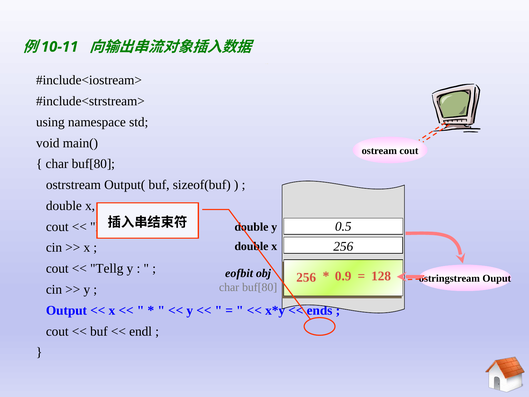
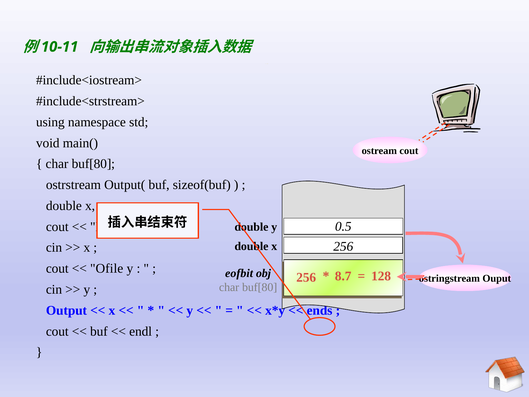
Tellg: Tellg -> Ofile
0.9: 0.9 -> 8.7
